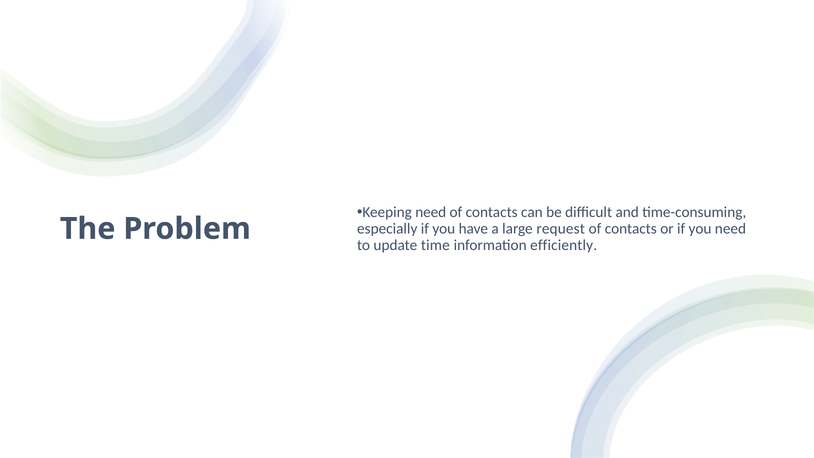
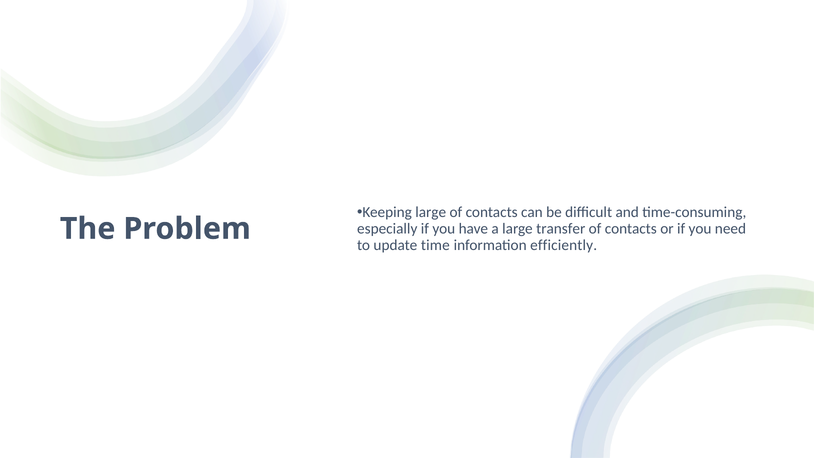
Keeping need: need -> large
request: request -> transfer
